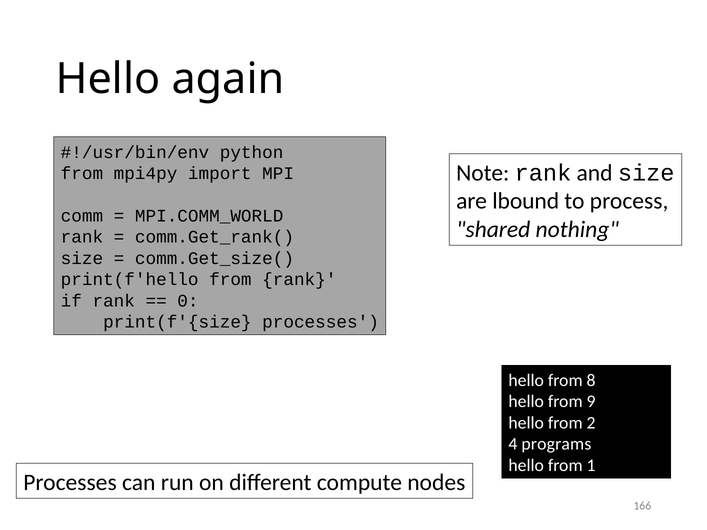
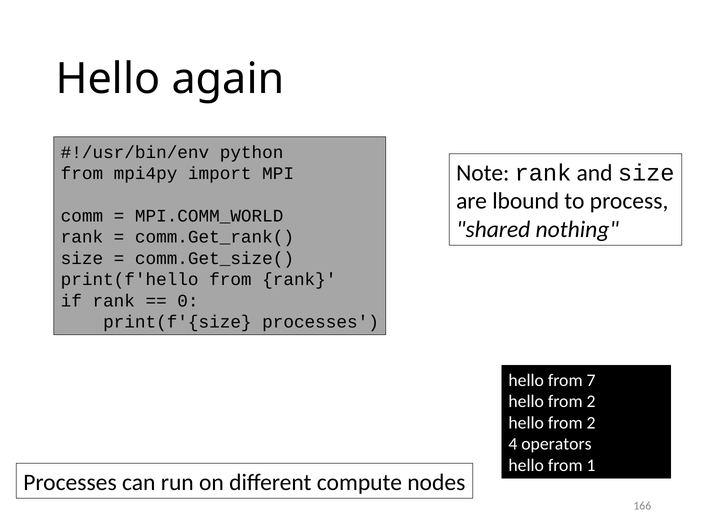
8: 8 -> 7
9 at (591, 402): 9 -> 2
programs: programs -> operators
